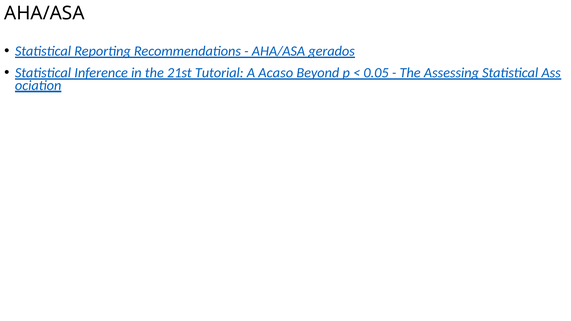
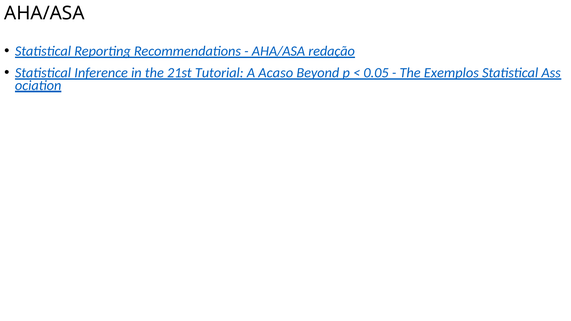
gerados: gerados -> redação
Assessing: Assessing -> Exemplos
